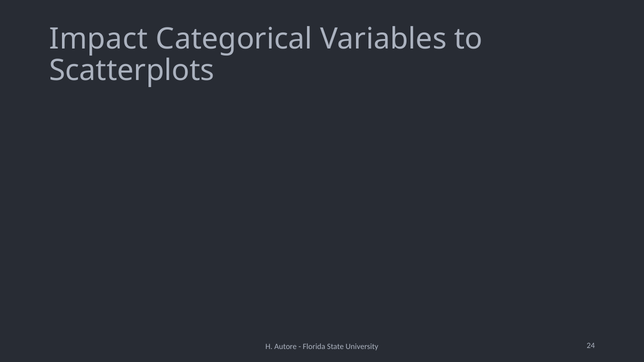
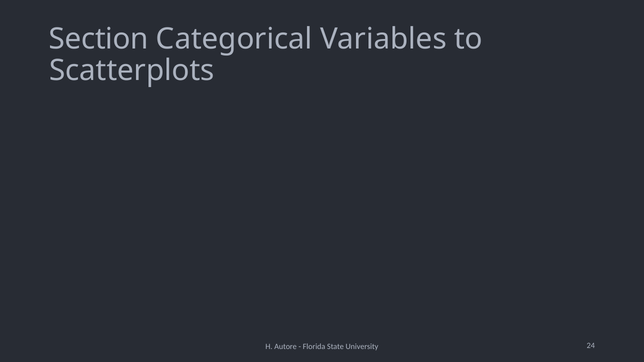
Impact: Impact -> Section
